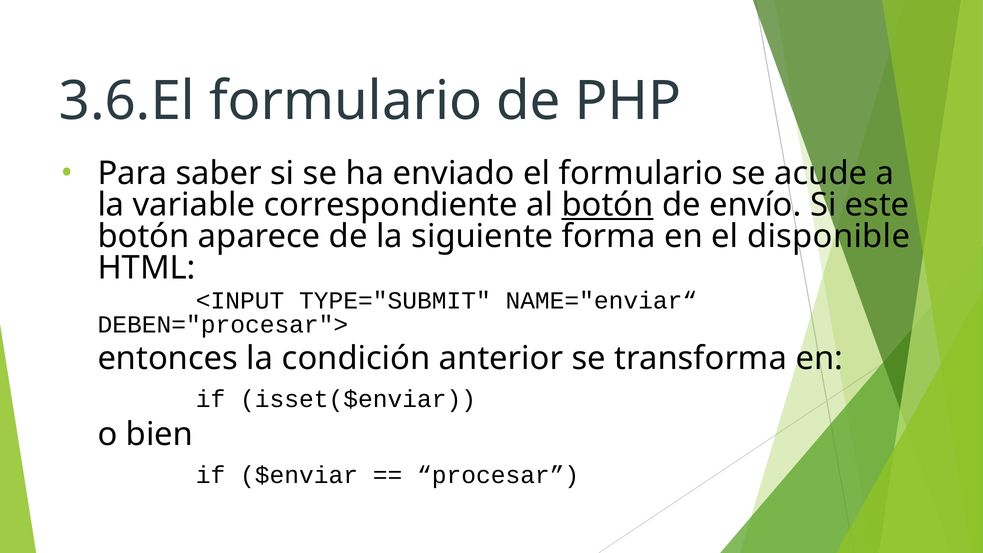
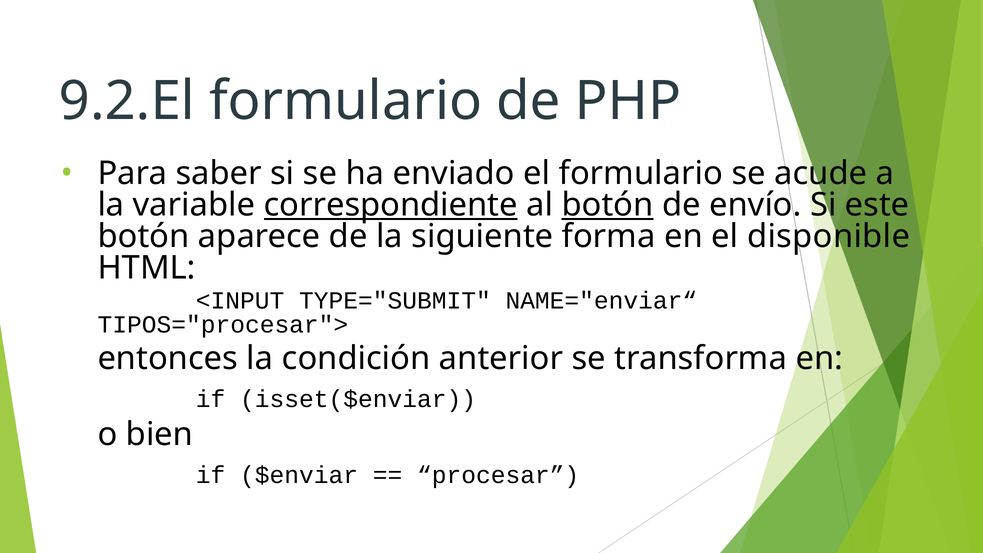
3.6.El: 3.6.El -> 9.2.El
correspondiente underline: none -> present
DEBEN="procesar">: DEBEN="procesar"> -> TIPOS="procesar">
